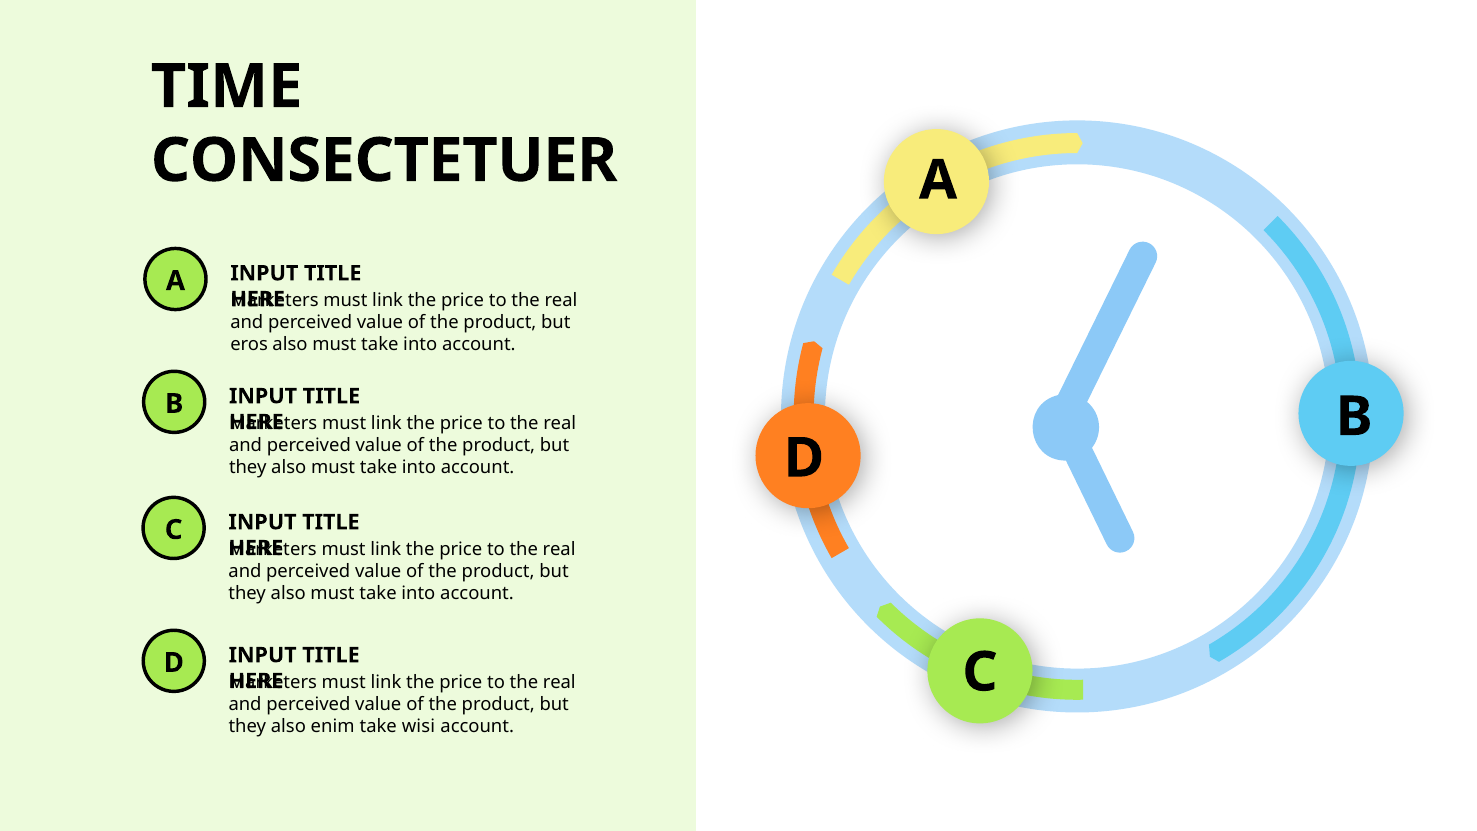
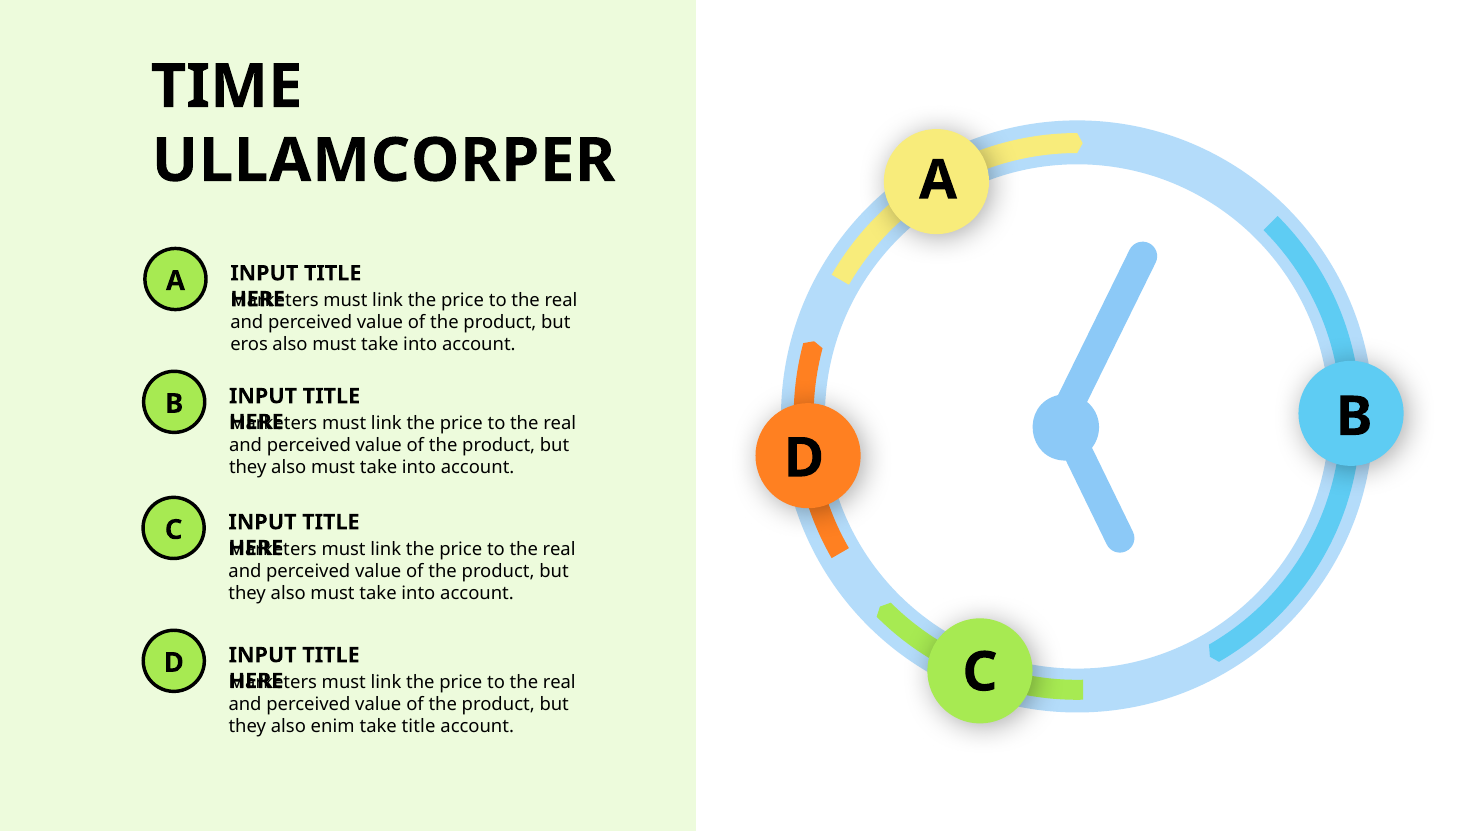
CONSECTETUER: CONSECTETUER -> ULLAMCORPER
take wisi: wisi -> title
